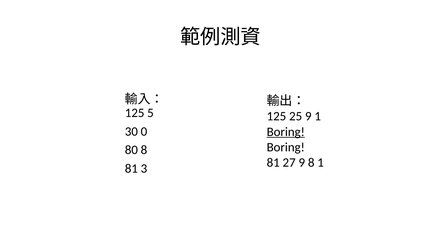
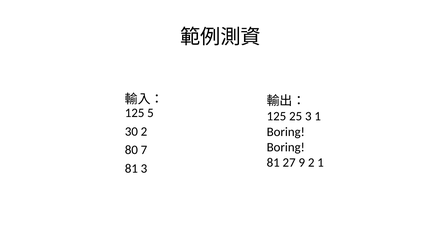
25 9: 9 -> 3
30 0: 0 -> 2
Boring at (286, 132) underline: present -> none
80 8: 8 -> 7
9 8: 8 -> 2
